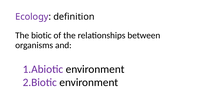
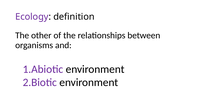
biotic: biotic -> other
